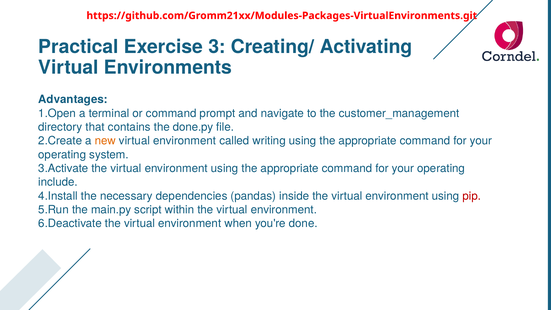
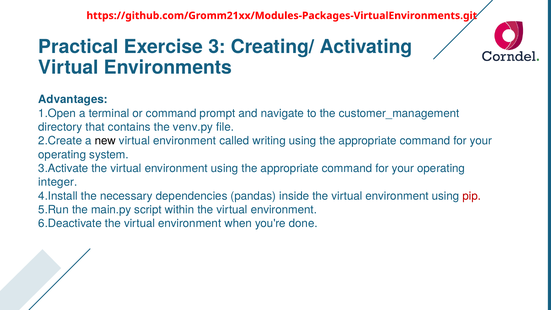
done.py: done.py -> venv.py
new colour: orange -> black
include: include -> integer
